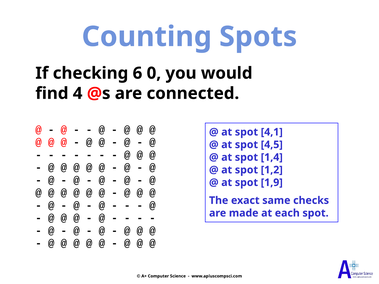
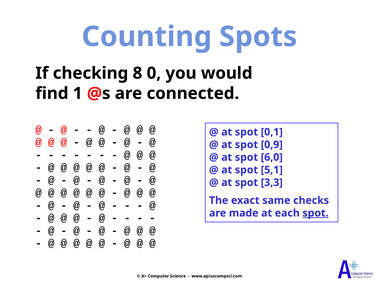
6: 6 -> 8
4: 4 -> 1
4,1: 4,1 -> 0,1
4,5: 4,5 -> 0,9
1,4: 1,4 -> 6,0
1,2: 1,2 -> 5,1
1,9: 1,9 -> 3,3
spot at (316, 213) underline: none -> present
